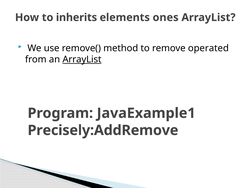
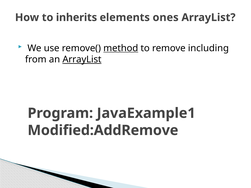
method underline: none -> present
operated: operated -> including
Precisely:AddRemove: Precisely:AddRemove -> Modified:AddRemove
